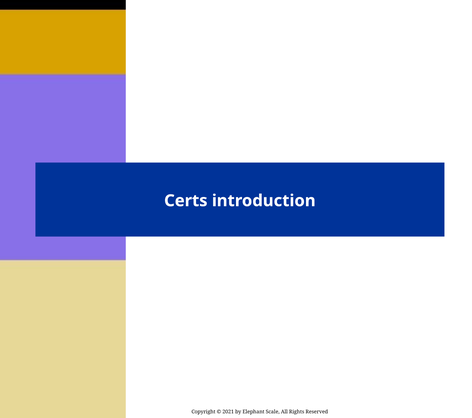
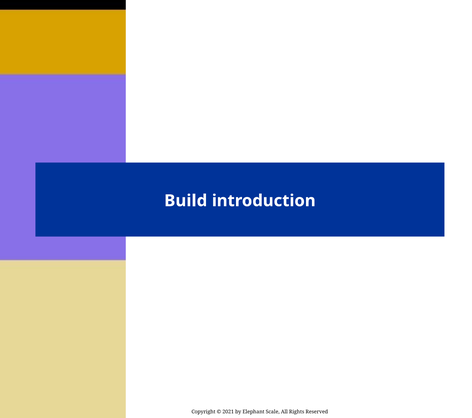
Certs: Certs -> Build
